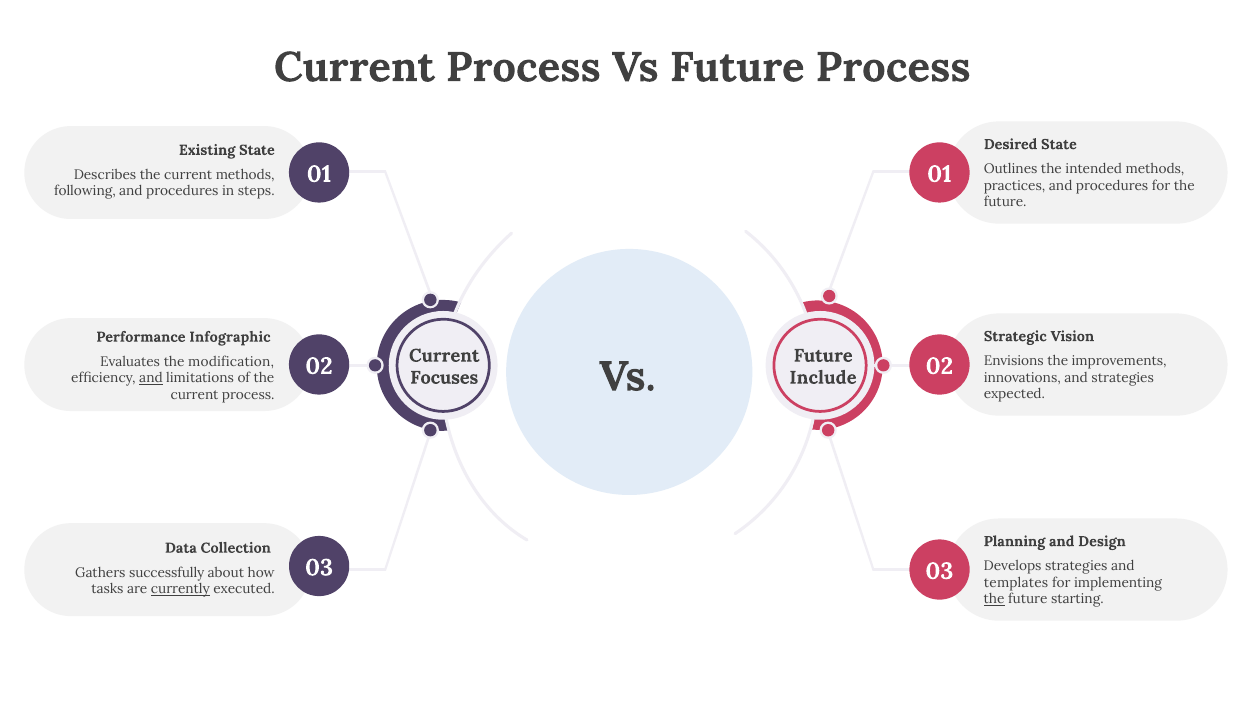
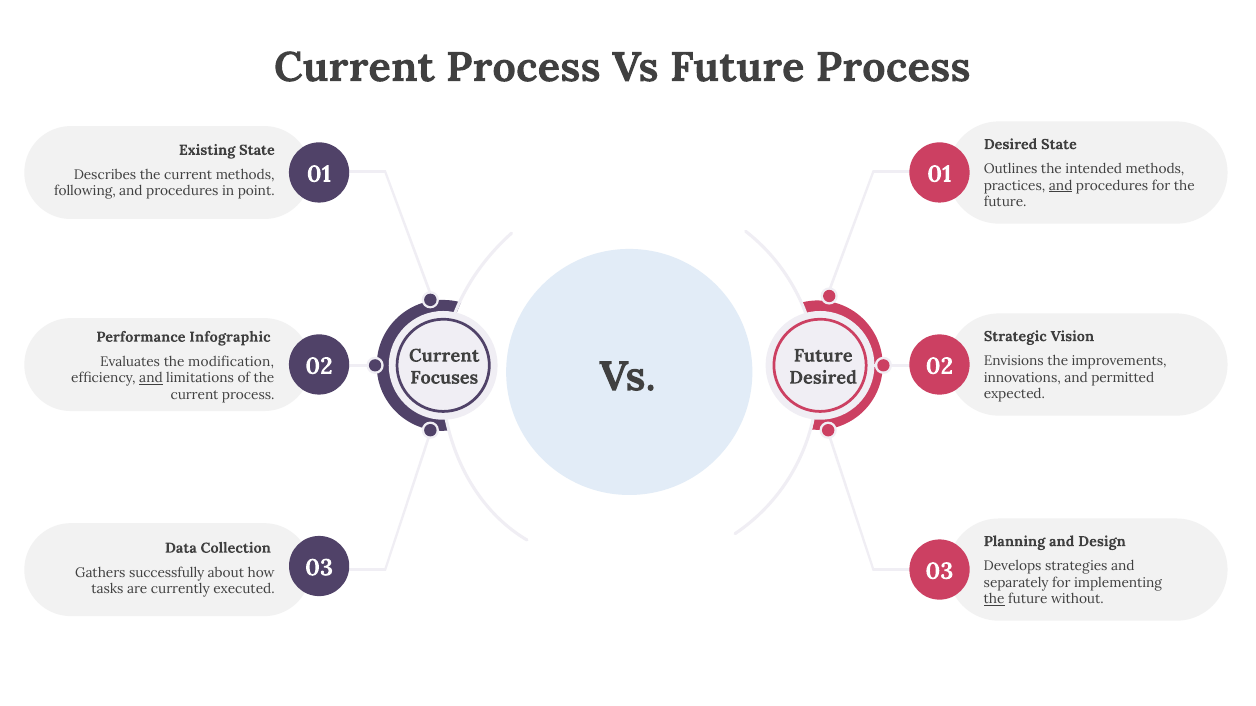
and at (1061, 186) underline: none -> present
steps: steps -> point
Include at (823, 378): Include -> Desired
and strategies: strategies -> permitted
templates: templates -> separately
currently underline: present -> none
starting: starting -> without
